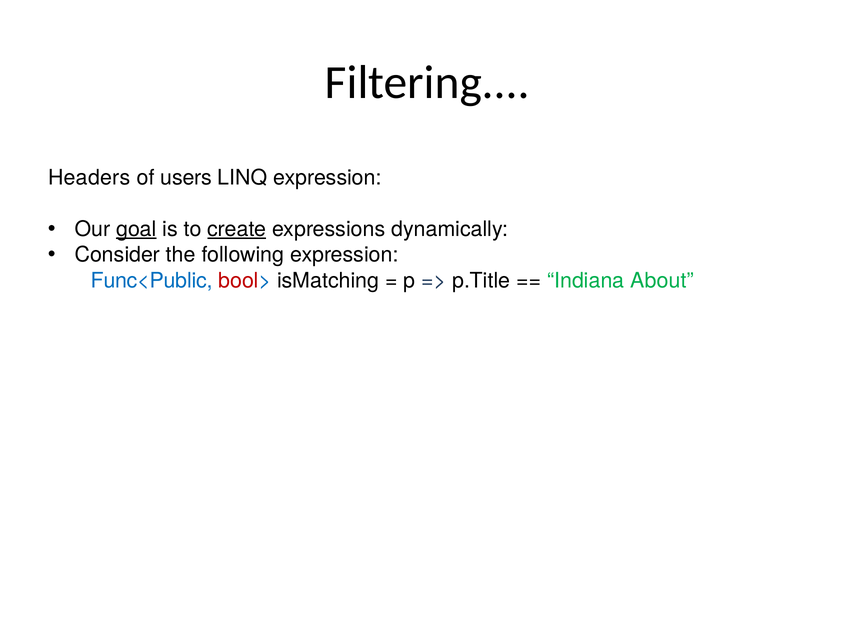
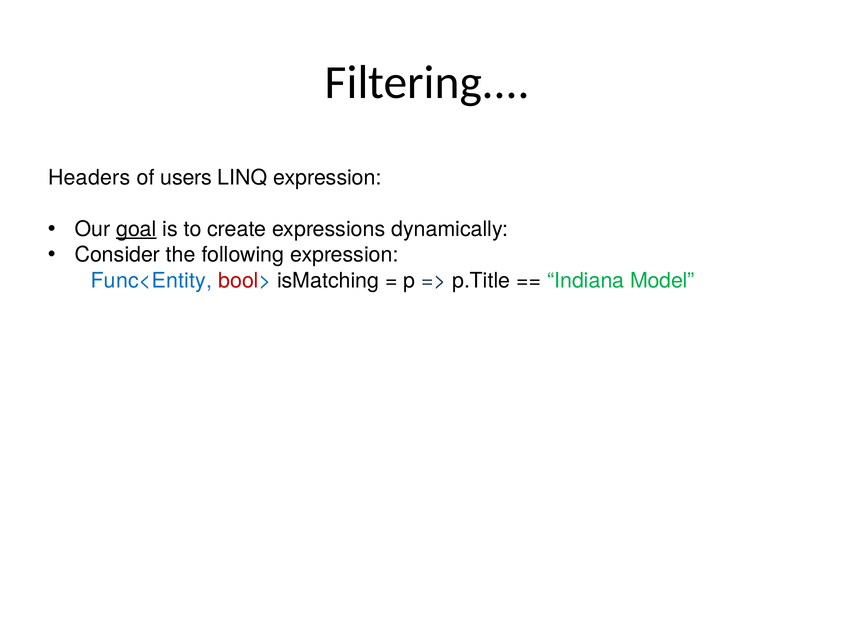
create underline: present -> none
Func<Public: Func<Public -> Func<Entity
About: About -> Model
